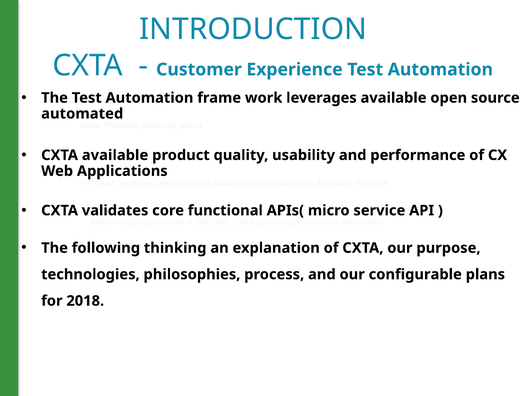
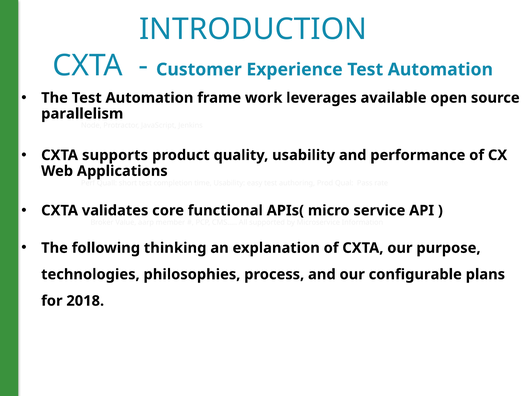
automated: automated -> parallelism
CXTA available: available -> supports
